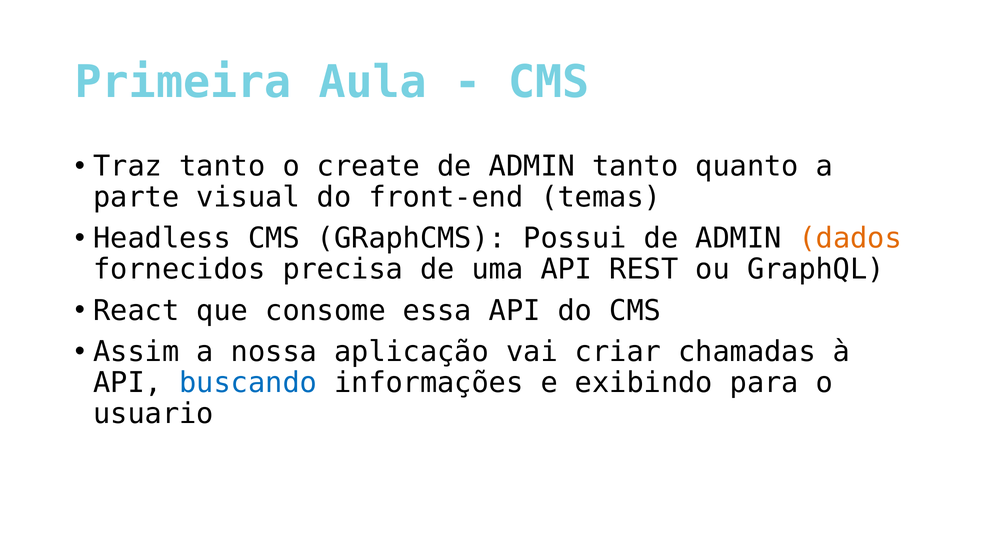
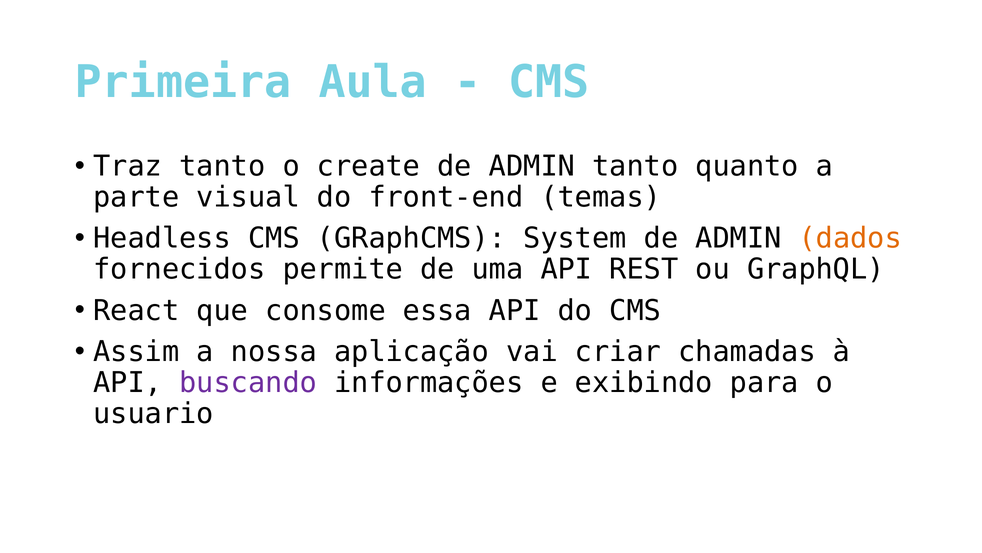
Possui: Possui -> System
precisa: precisa -> permite
buscando colour: blue -> purple
